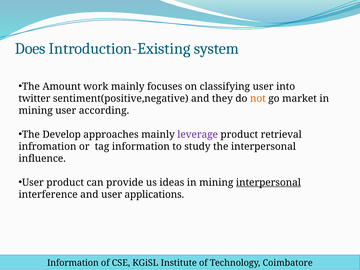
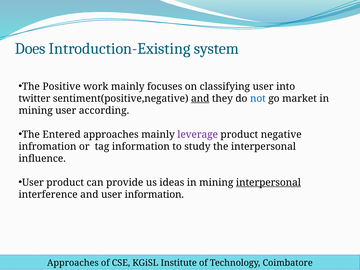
Amount: Amount -> Positive
and at (200, 98) underline: none -> present
not colour: orange -> blue
Develop: Develop -> Entered
retrieval: retrieval -> negative
user applications: applications -> information
Information at (73, 263): Information -> Approaches
